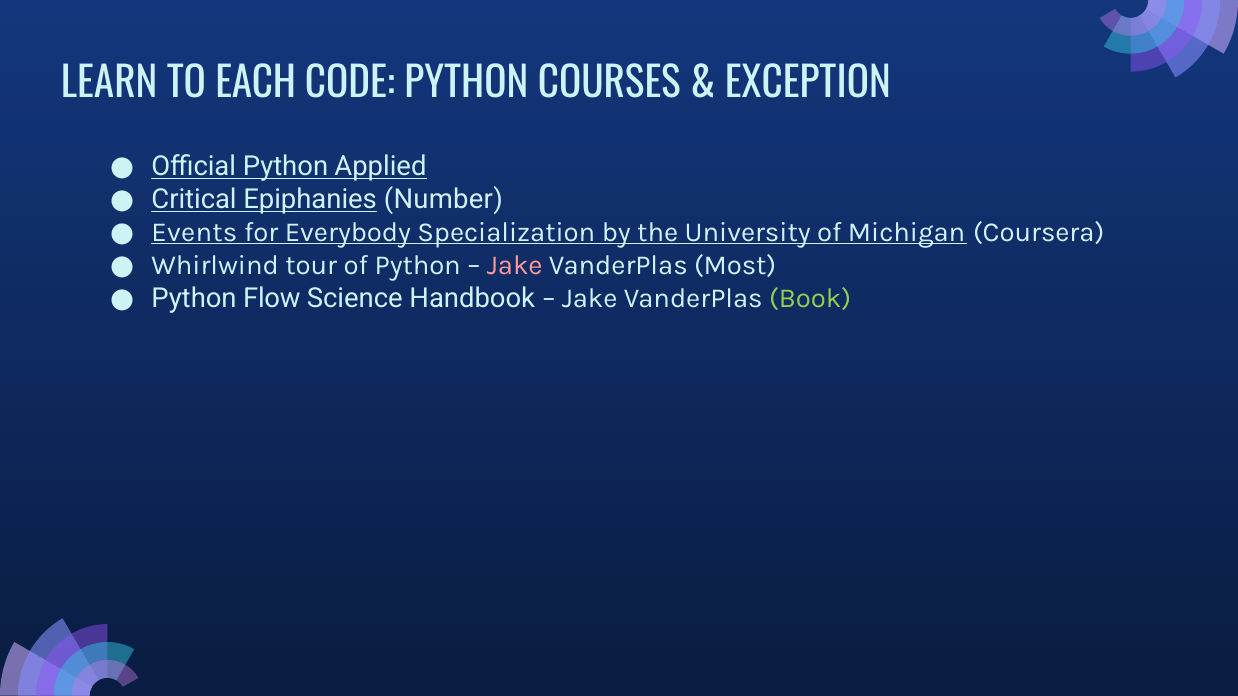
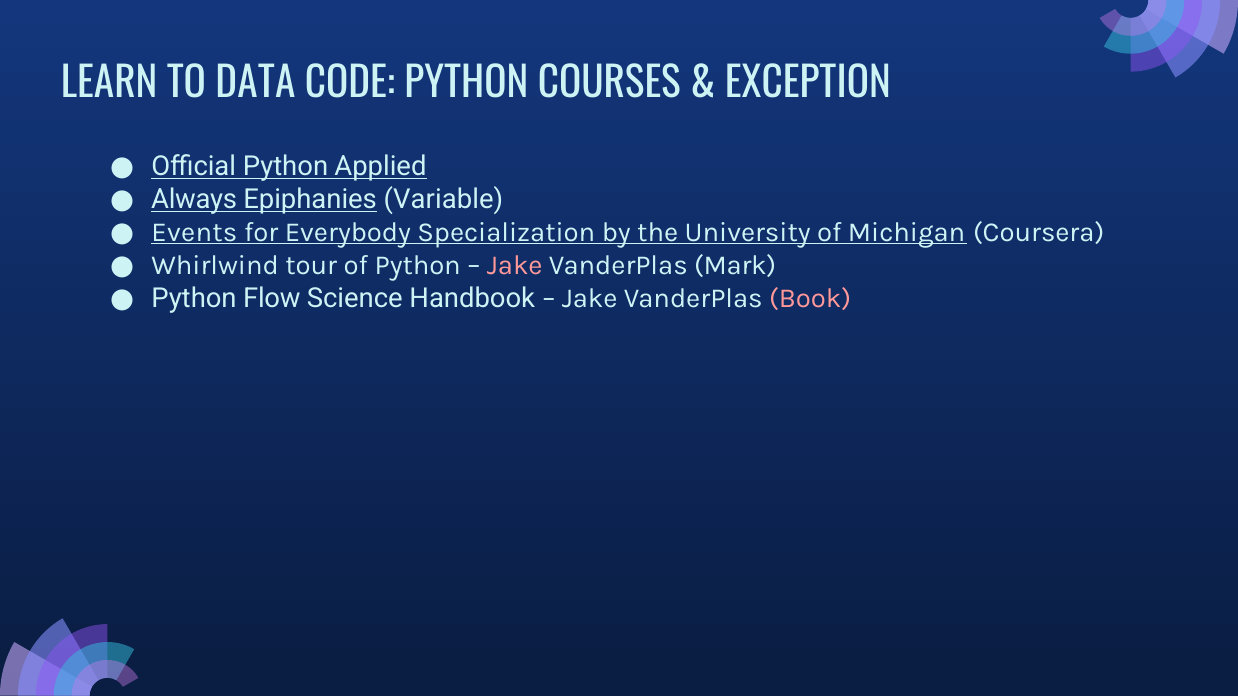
EACH: EACH -> DATA
Critical: Critical -> Always
Number: Number -> Variable
Most: Most -> Mark
Book colour: light green -> pink
